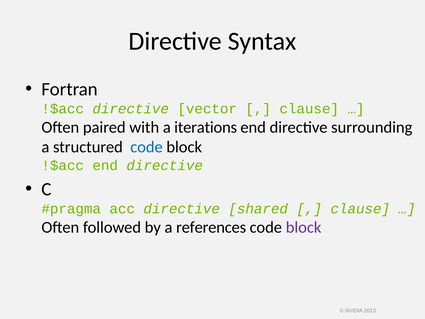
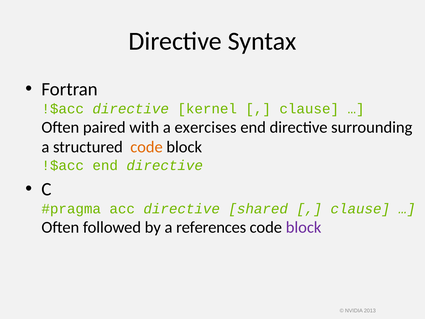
vector: vector -> kernel
iterations: iterations -> exercises
code at (146, 147) colour: blue -> orange
